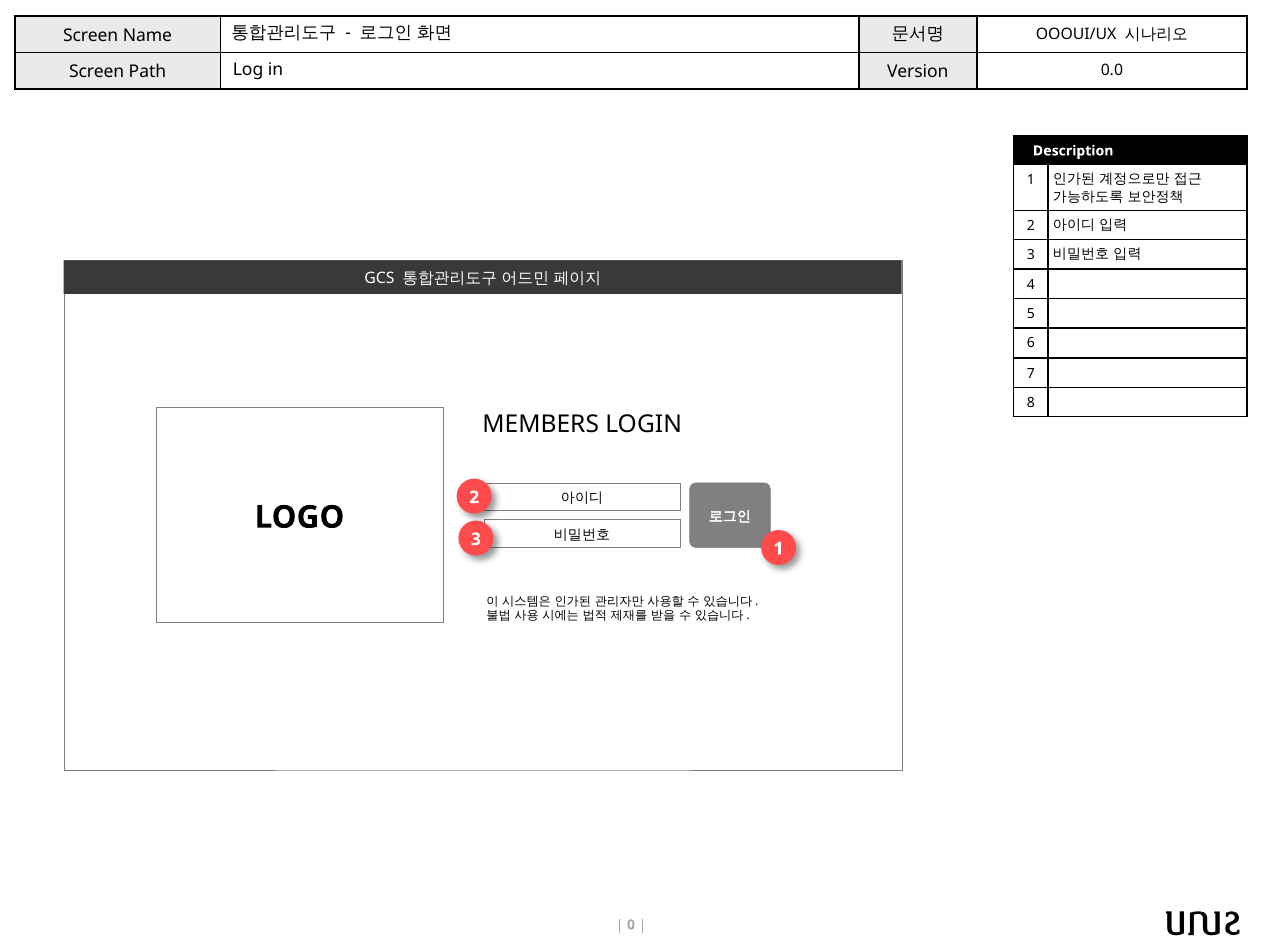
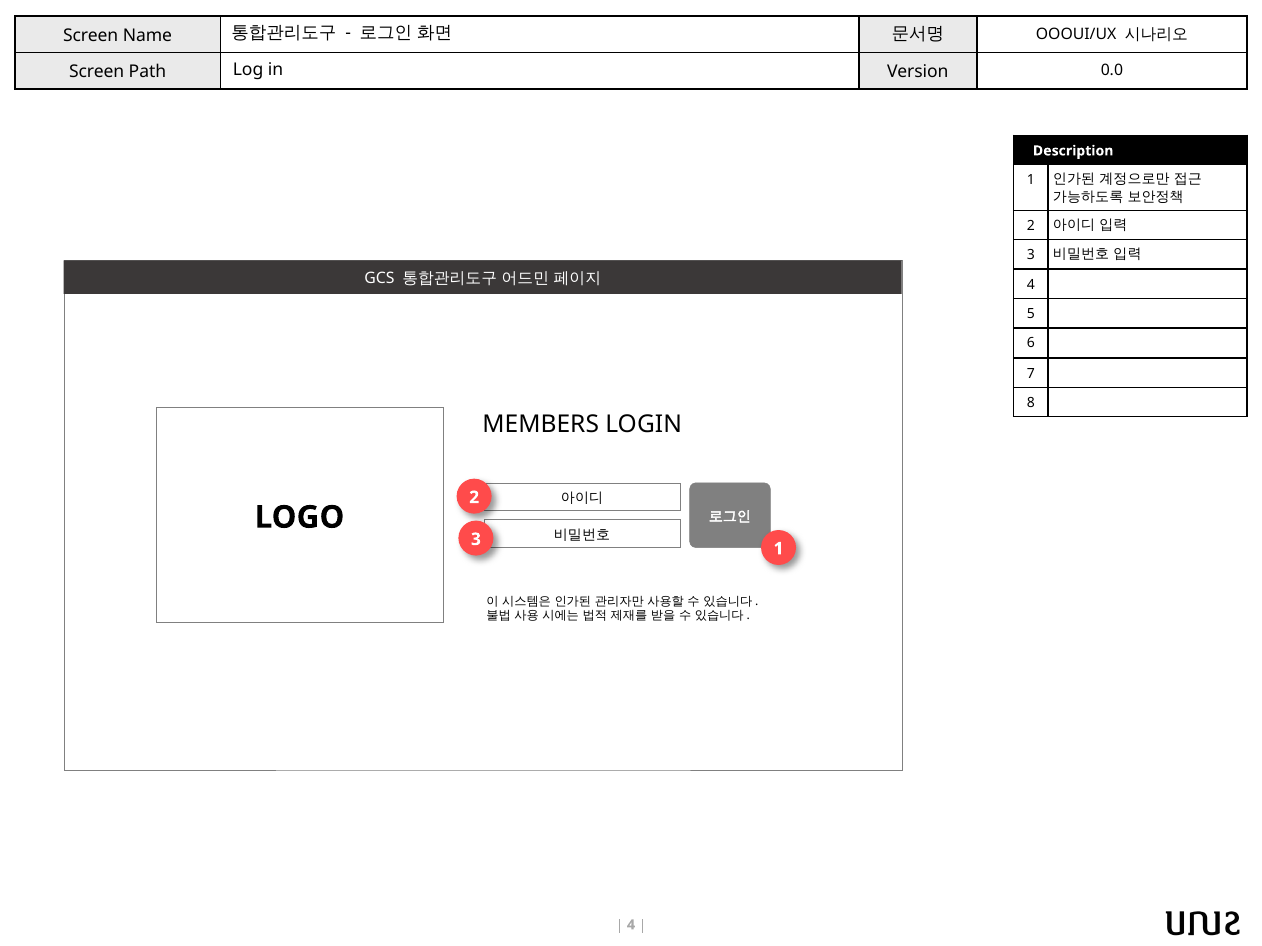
0 at (631, 925): 0 -> 4
